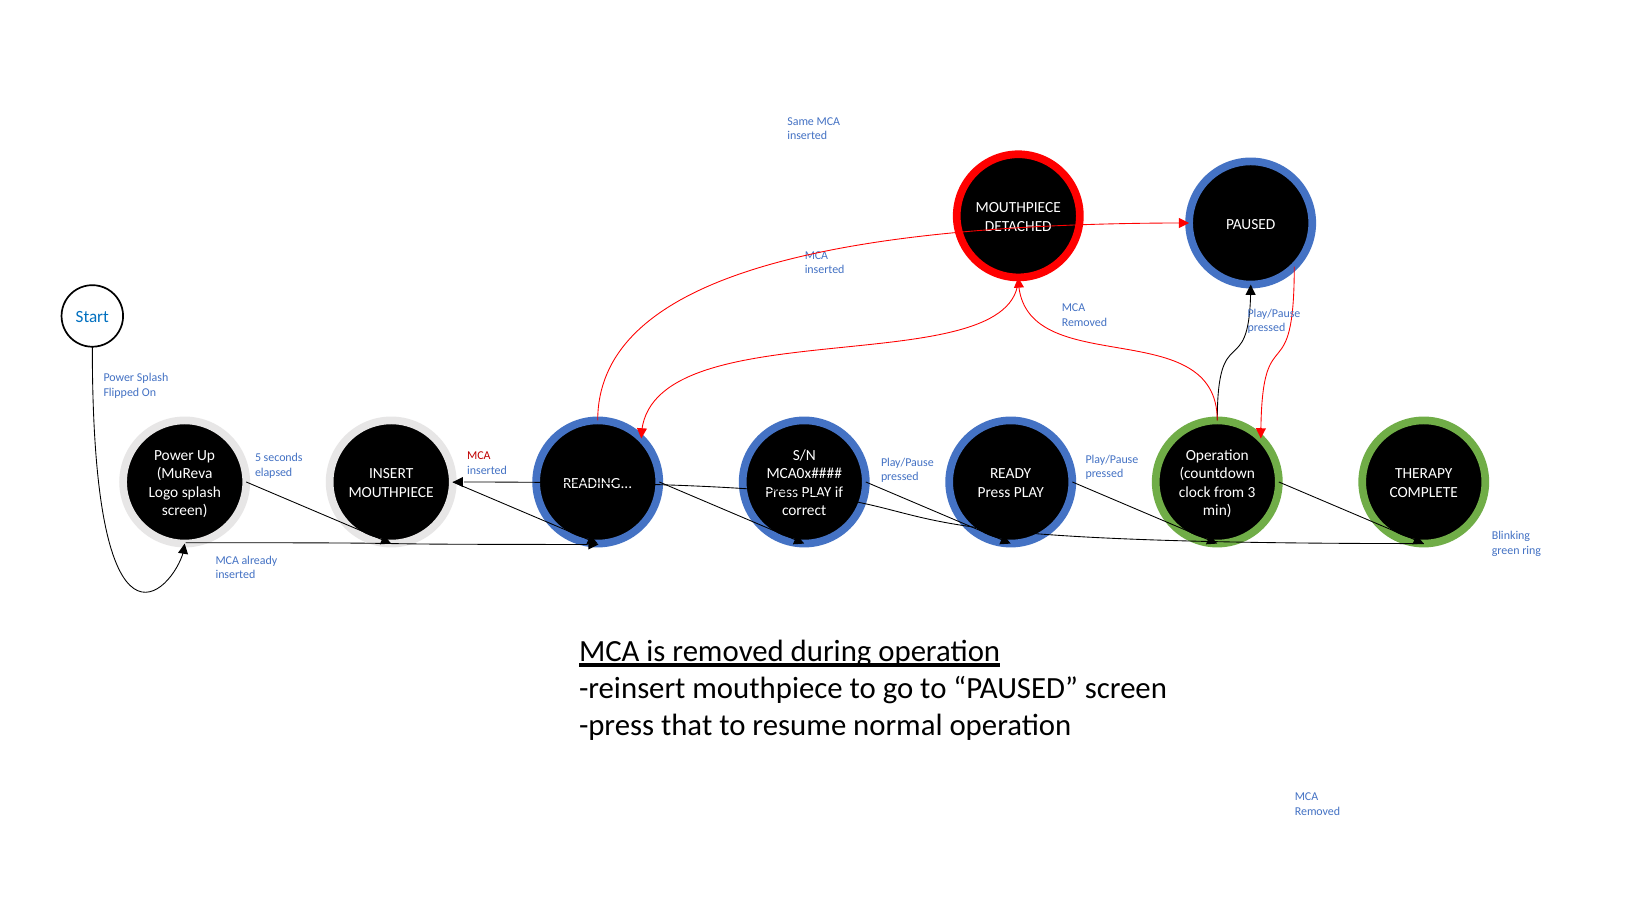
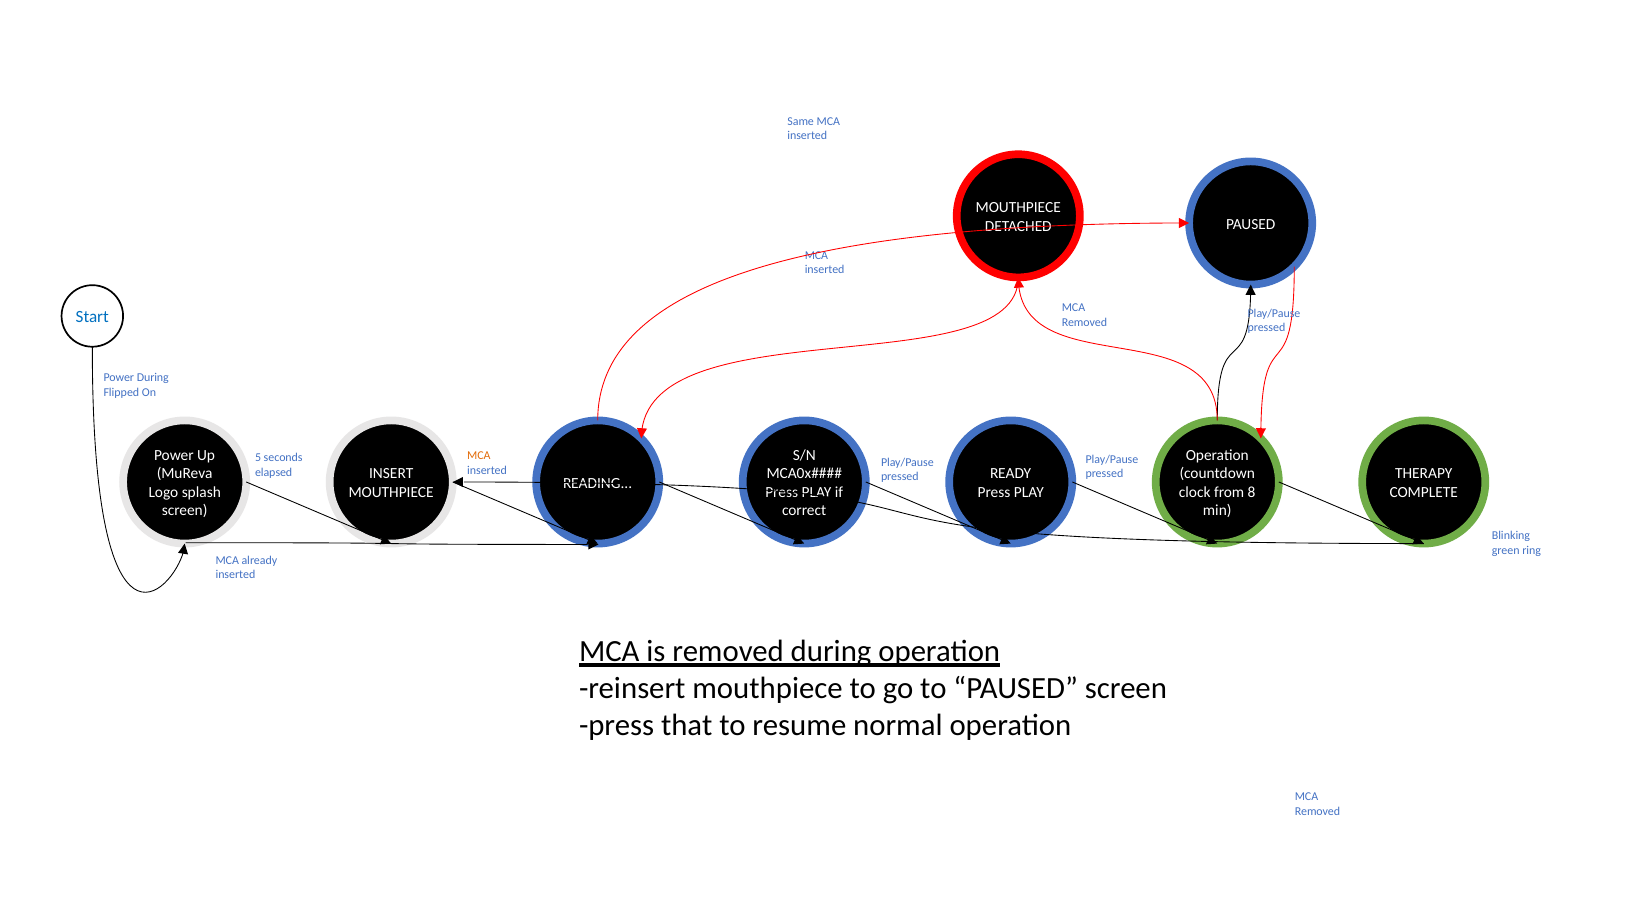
Power Splash: Splash -> During
MCA at (479, 456) colour: red -> orange
3: 3 -> 8
